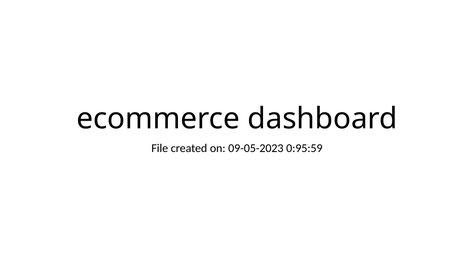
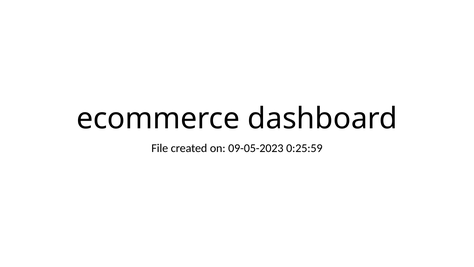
0:95:59: 0:95:59 -> 0:25:59
